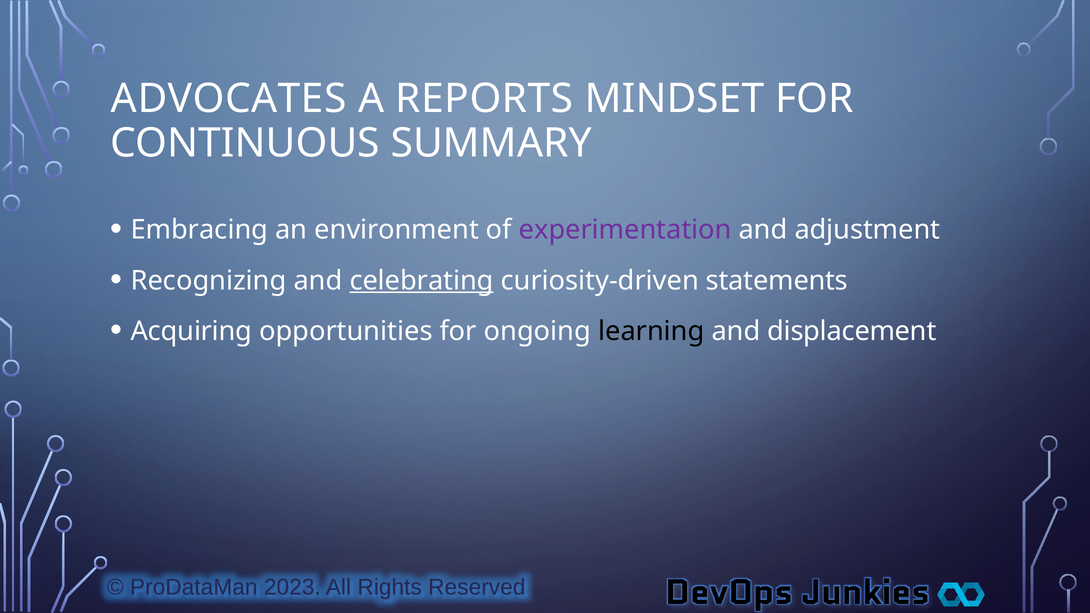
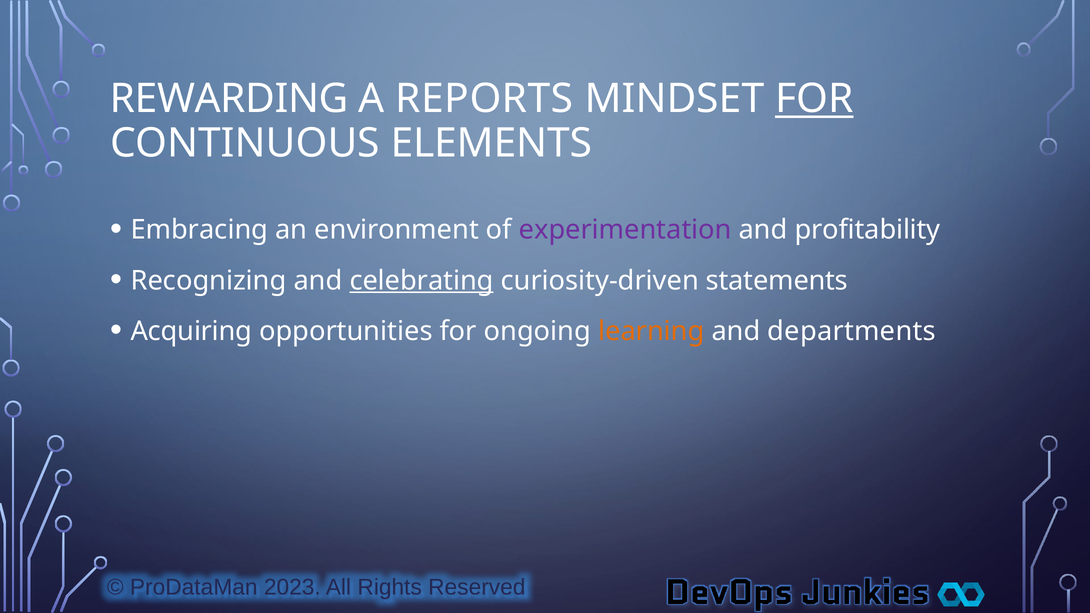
ADVOCATES: ADVOCATES -> REWARDING
FOR at (814, 99) underline: none -> present
SUMMARY: SUMMARY -> ELEMENTS
adjustment: adjustment -> profitability
learning colour: black -> orange
displacement: displacement -> departments
